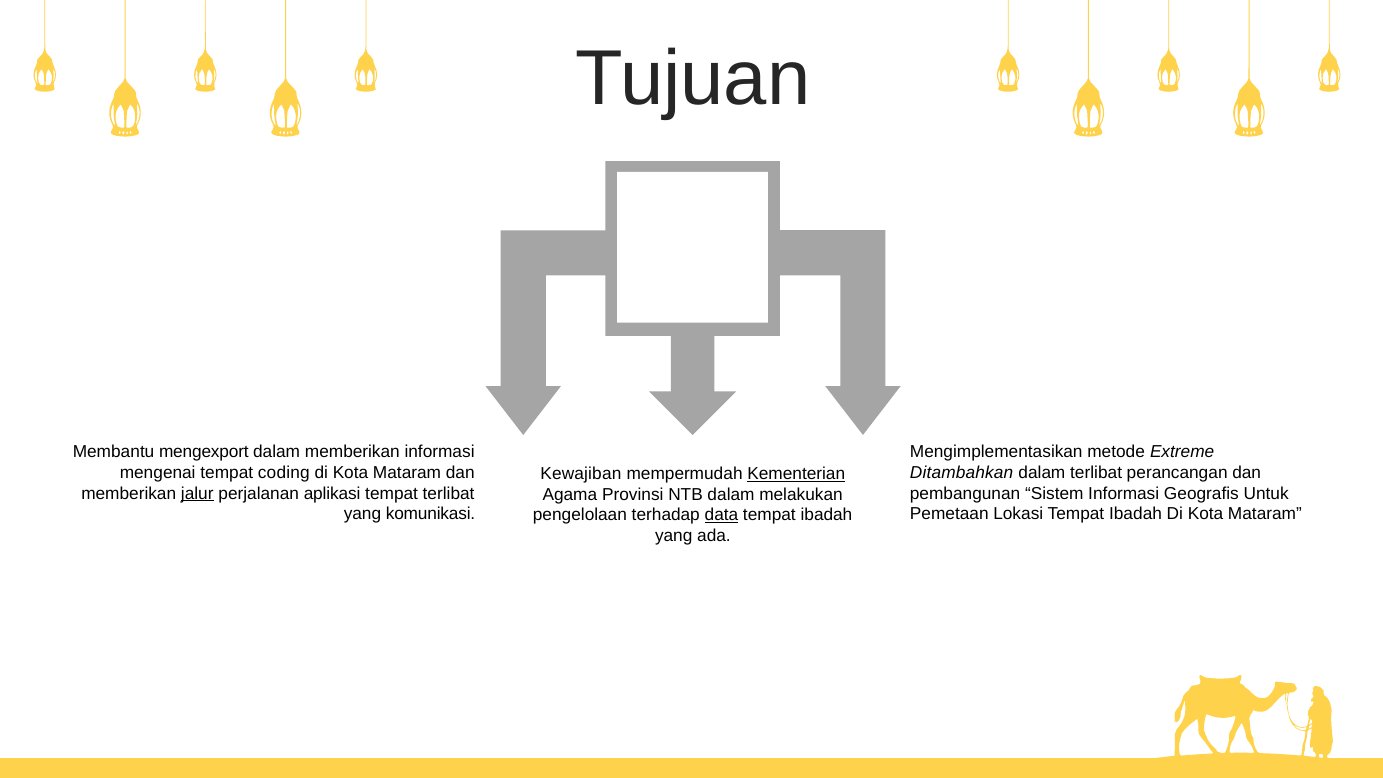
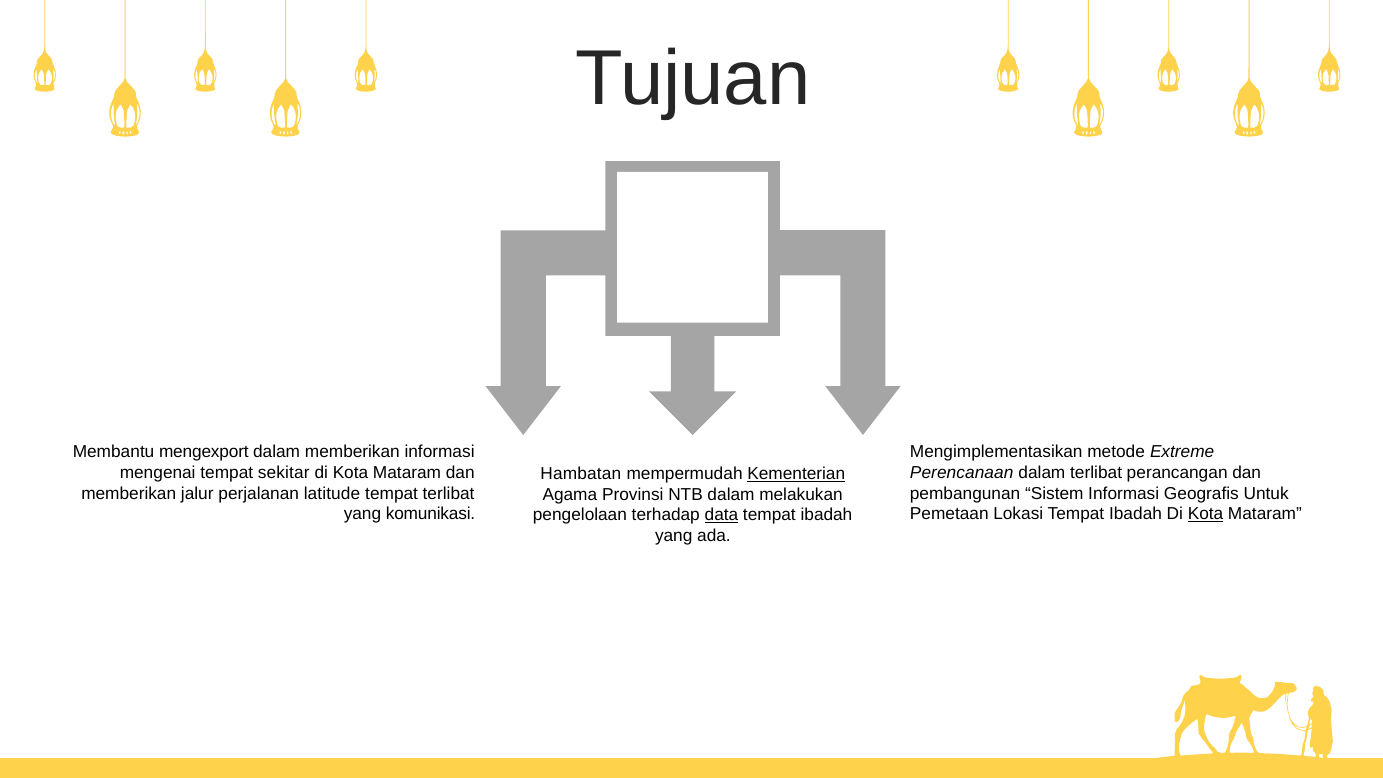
coding: coding -> sekitar
Ditambahkan: Ditambahkan -> Perencanaan
Kewajiban: Kewajiban -> Hambatan
jalur underline: present -> none
aplikasi: aplikasi -> latitude
Kota at (1206, 514) underline: none -> present
